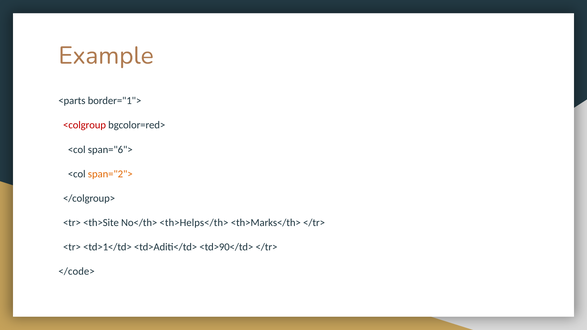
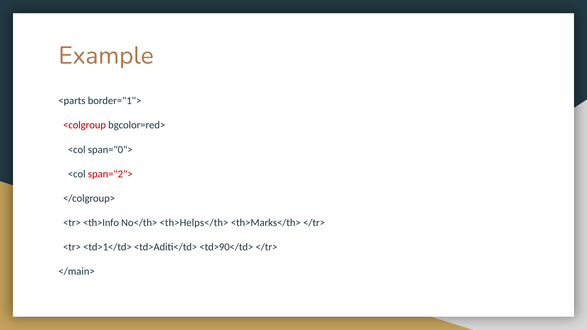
span="6">: span="6"> -> span="0">
span="2"> colour: orange -> red
<th>Site: <th>Site -> <th>Info
</code>: </code> -> </main>
